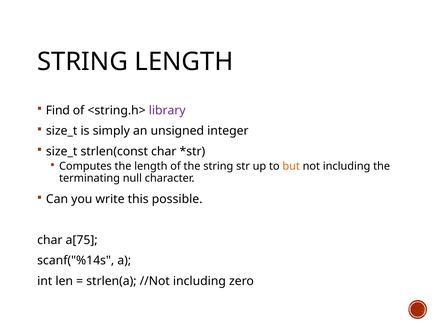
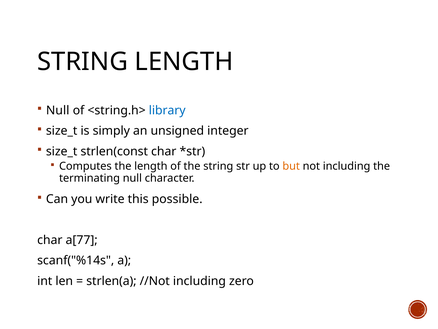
Find at (58, 110): Find -> Null
library colour: purple -> blue
a[75: a[75 -> a[77
